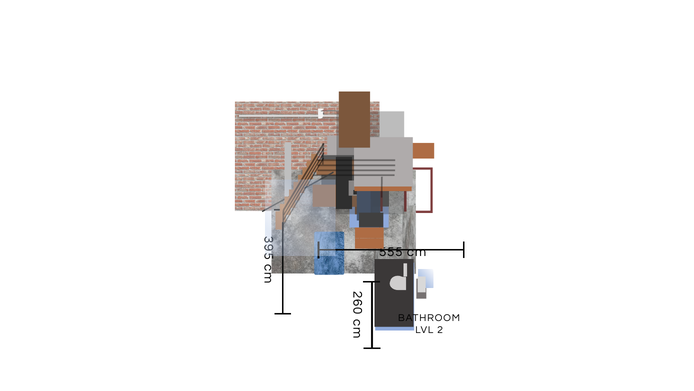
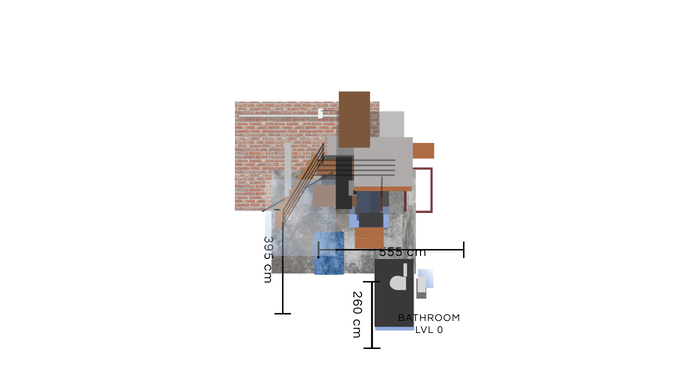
LVL 2: 2 -> 0
